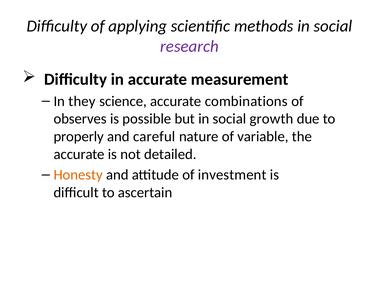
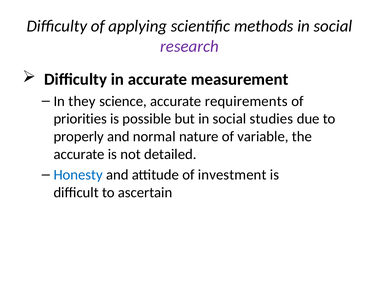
combinations: combinations -> requirements
observes: observes -> priorities
growth: growth -> studies
careful: careful -> normal
Honesty colour: orange -> blue
